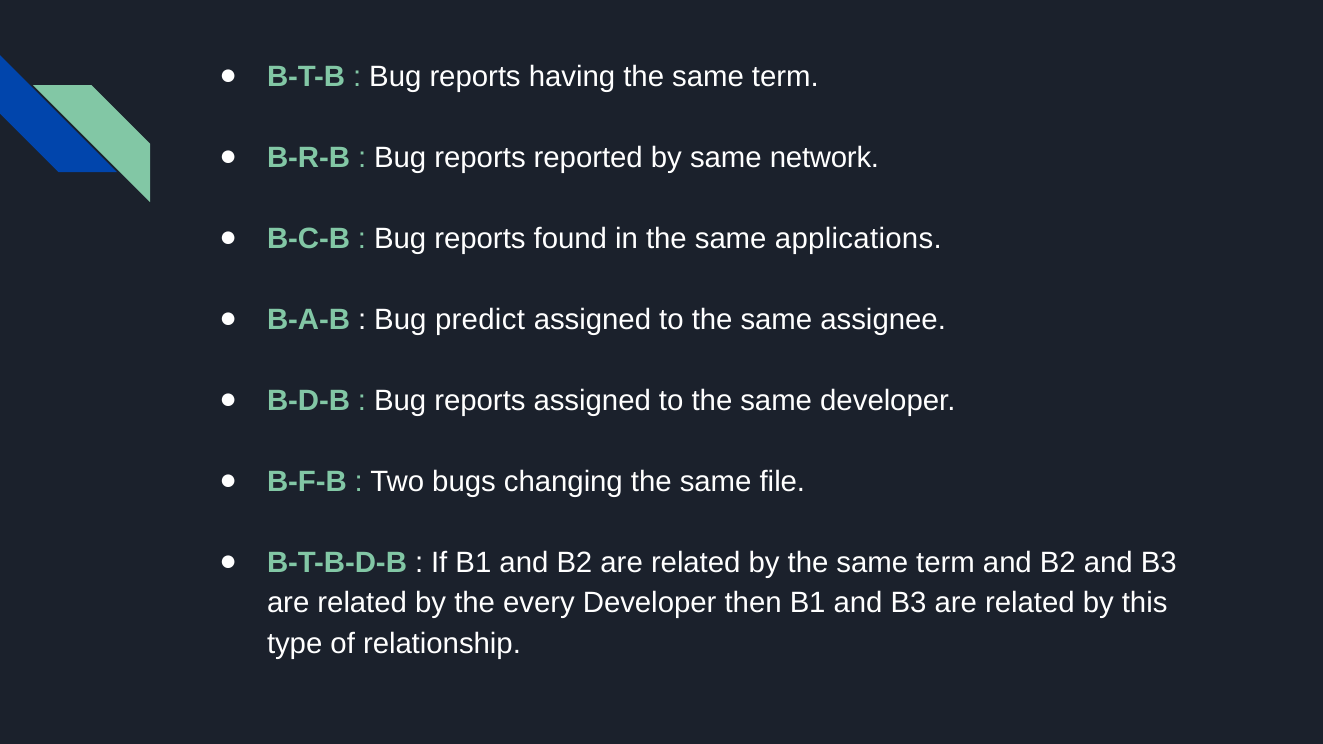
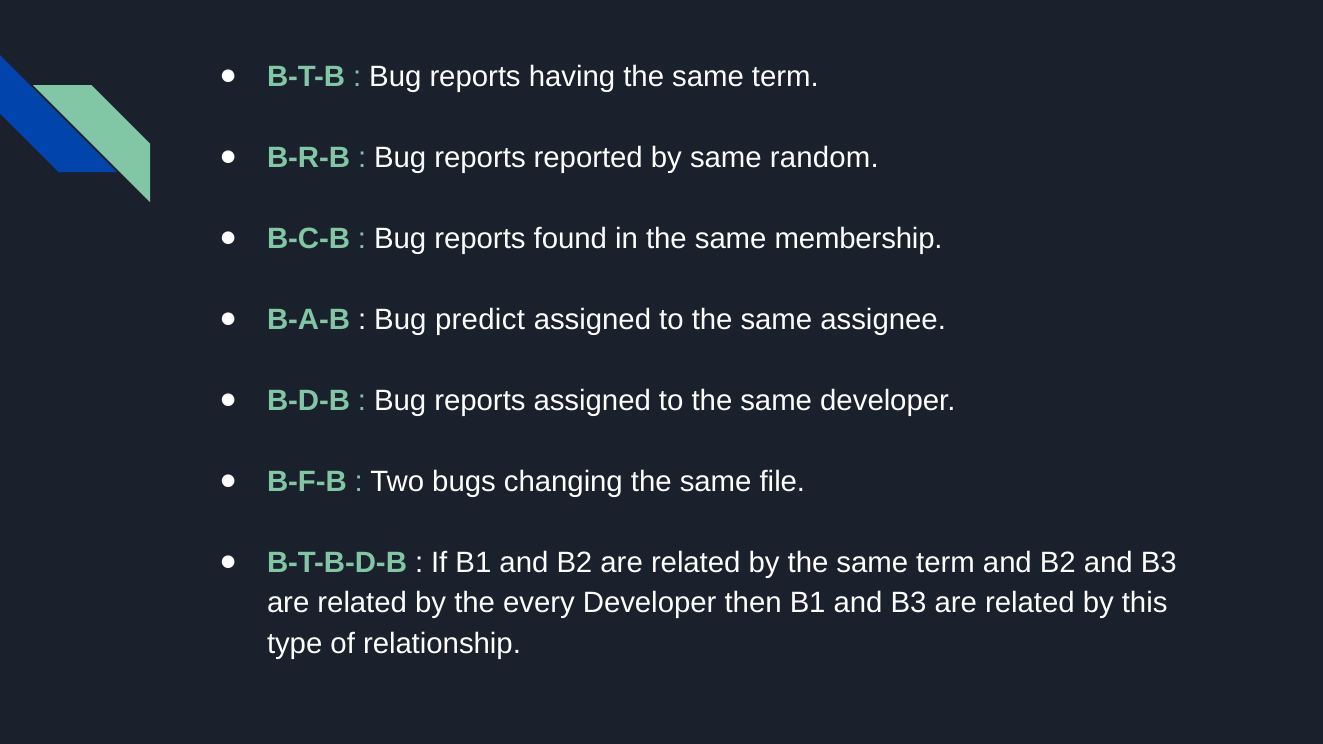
network: network -> random
applications: applications -> membership
